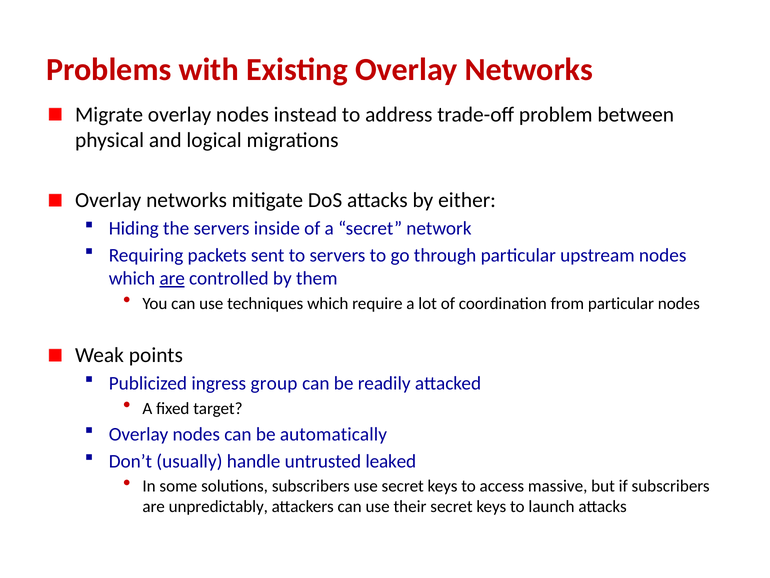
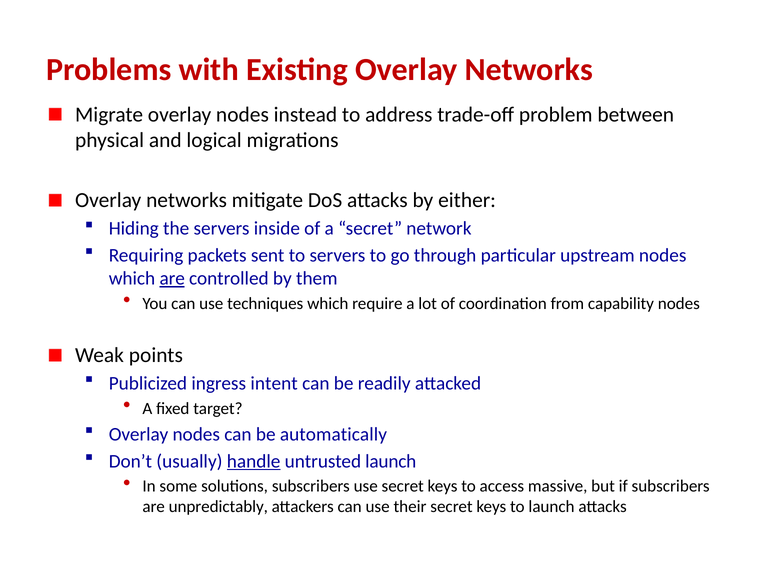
from particular: particular -> capability
group: group -> intent
handle underline: none -> present
untrusted leaked: leaked -> launch
